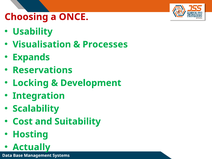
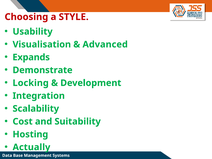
ONCE: ONCE -> STYLE
Processes: Processes -> Advanced
Reservations: Reservations -> Demonstrate
